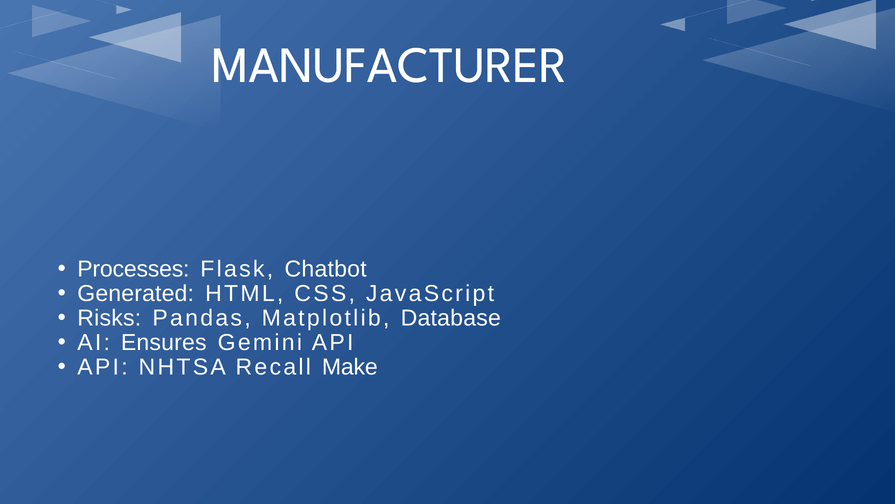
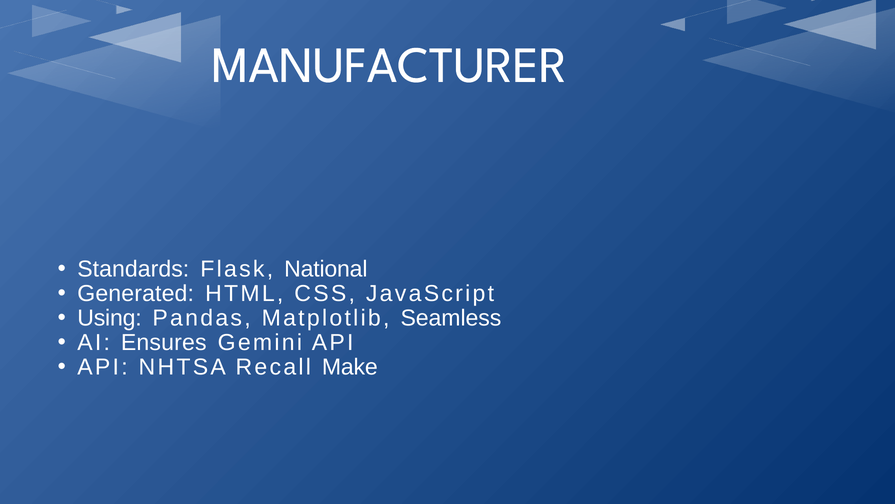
Processes: Processes -> Standards
Chatbot: Chatbot -> National
Risks: Risks -> Using
Database: Database -> Seamless
